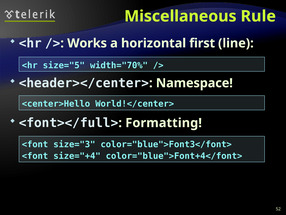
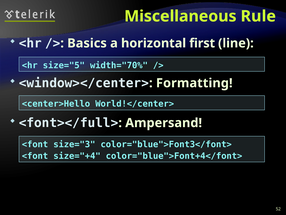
Works: Works -> Basics
<header></center>: <header></center> -> <window></center>
Namespace: Namespace -> Formatting
Formatting: Formatting -> Ampersand
